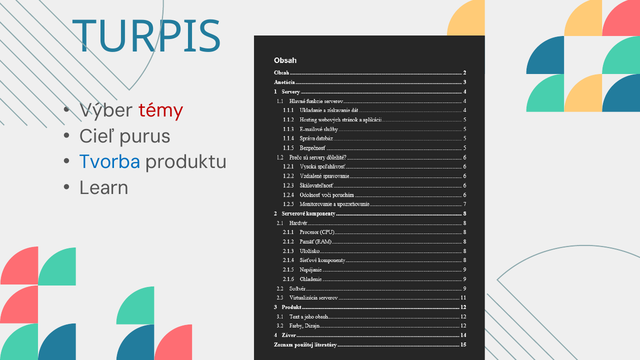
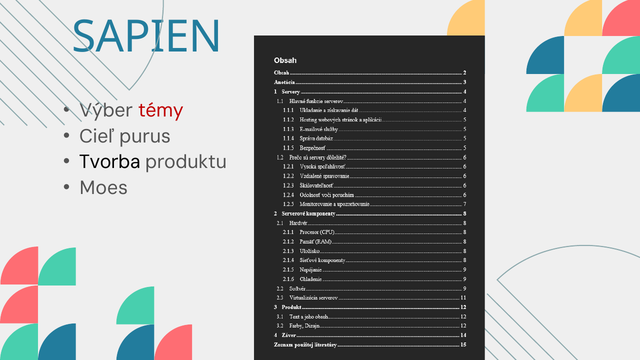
TURPIS: TURPIS -> SAPIEN
Tvorba colour: blue -> black
Learn: Learn -> Moes
